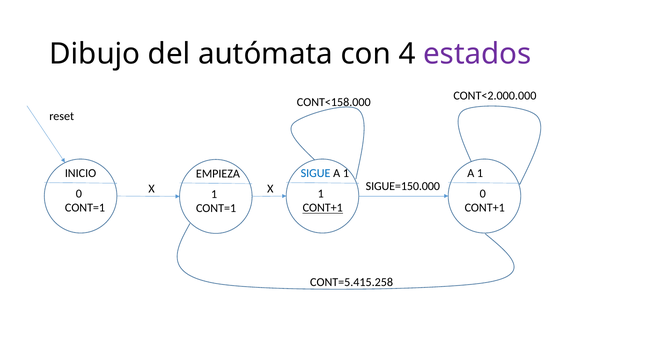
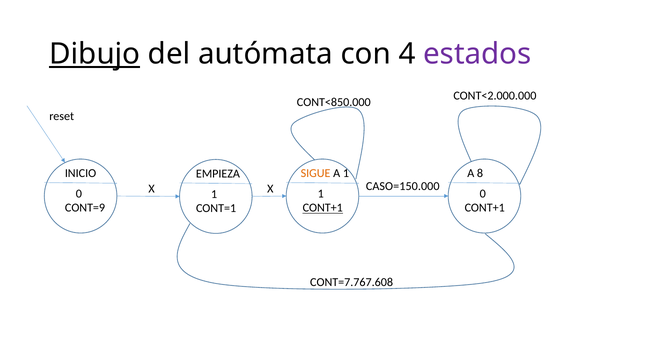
Dibujo underline: none -> present
CONT<158.000: CONT<158.000 -> CONT<850.000
SIGUE colour: blue -> orange
1 at (480, 173): 1 -> 8
SIGUE=150.000: SIGUE=150.000 -> CASO=150.000
CONT=1 at (85, 208): CONT=1 -> CONT=9
CONT=5.415.258: CONT=5.415.258 -> CONT=7.767.608
